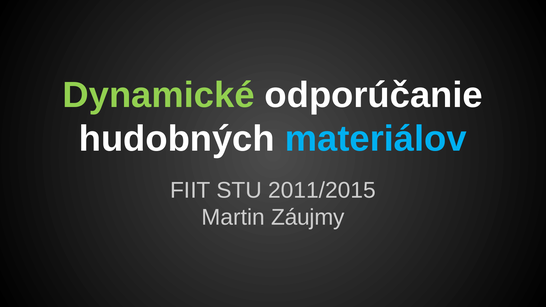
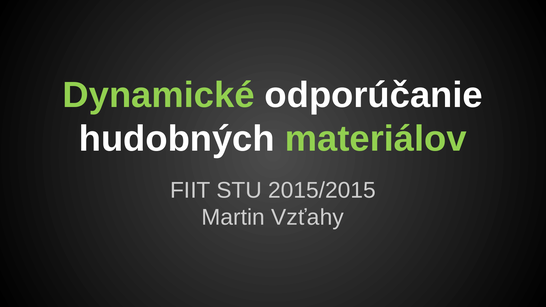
materiálov colour: light blue -> light green
2011/2015: 2011/2015 -> 2015/2015
Záujmy: Záujmy -> Vzťahy
